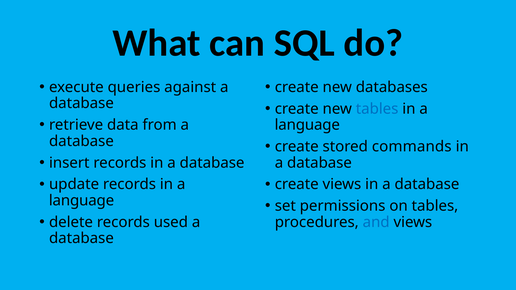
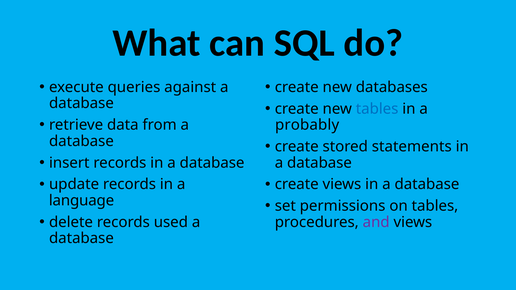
language at (307, 125): language -> probably
commands: commands -> statements
and colour: blue -> purple
